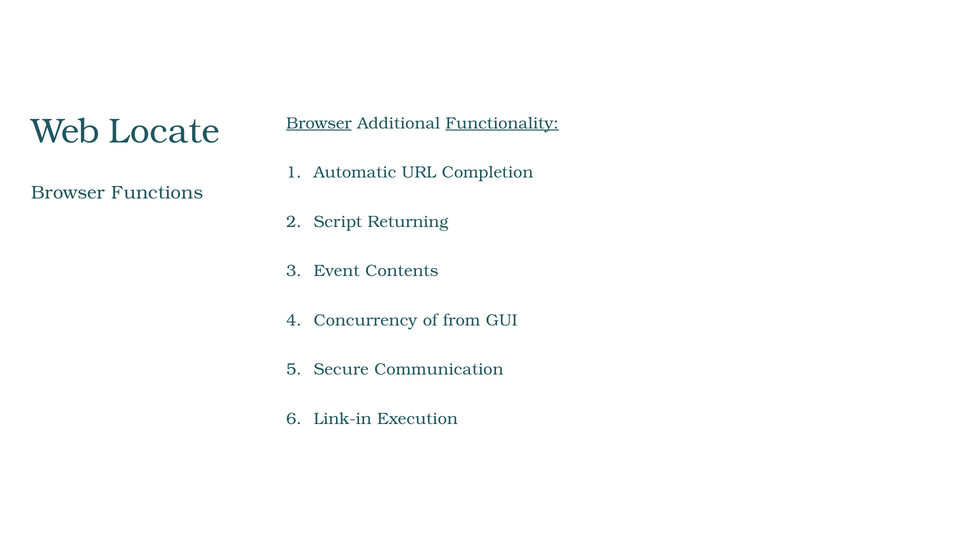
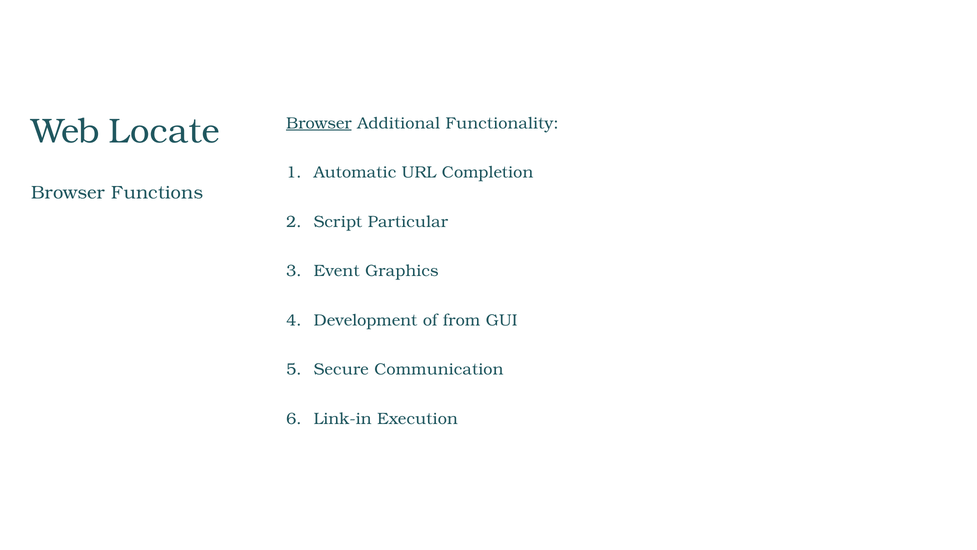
Functionality underline: present -> none
Returning: Returning -> Particular
Contents: Contents -> Graphics
Concurrency: Concurrency -> Development
